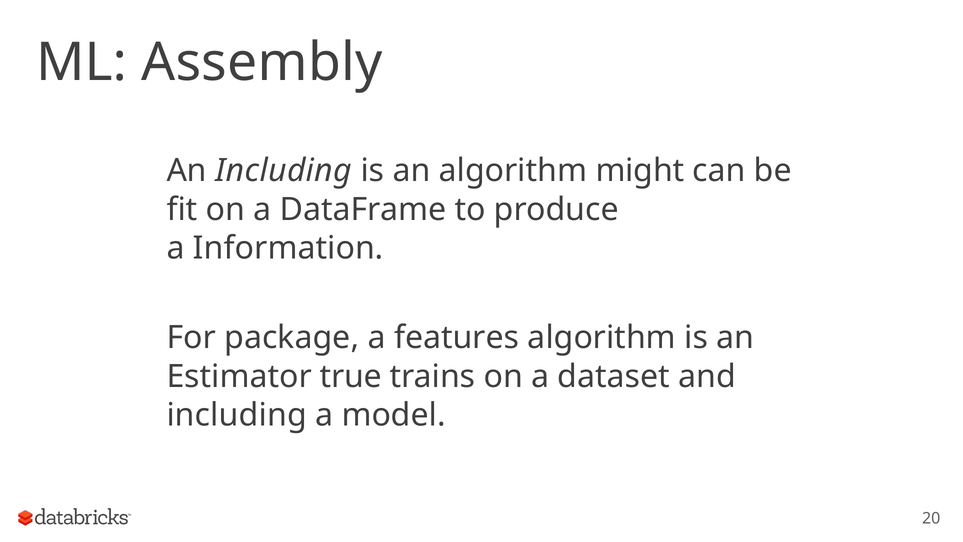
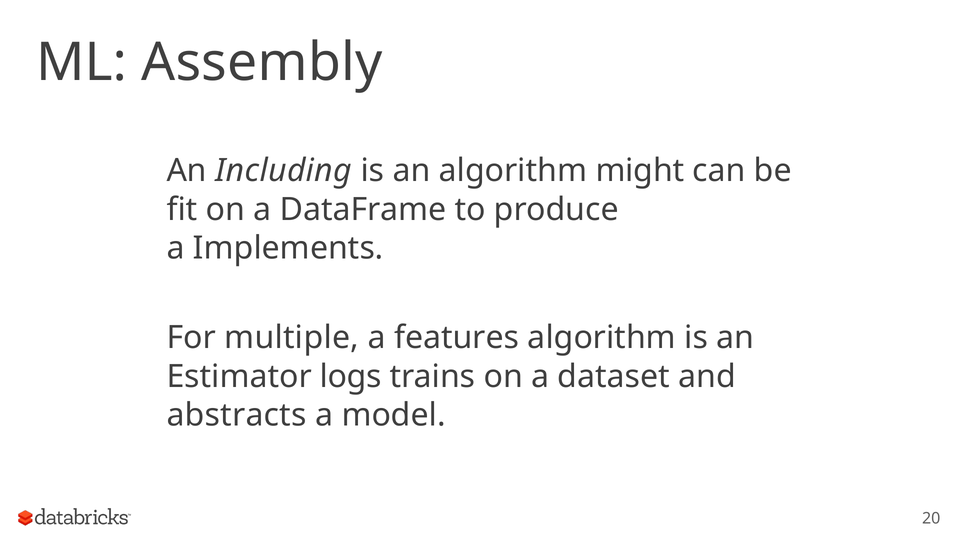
Information: Information -> Implements
package: package -> multiple
true: true -> logs
including at (237, 415): including -> abstracts
